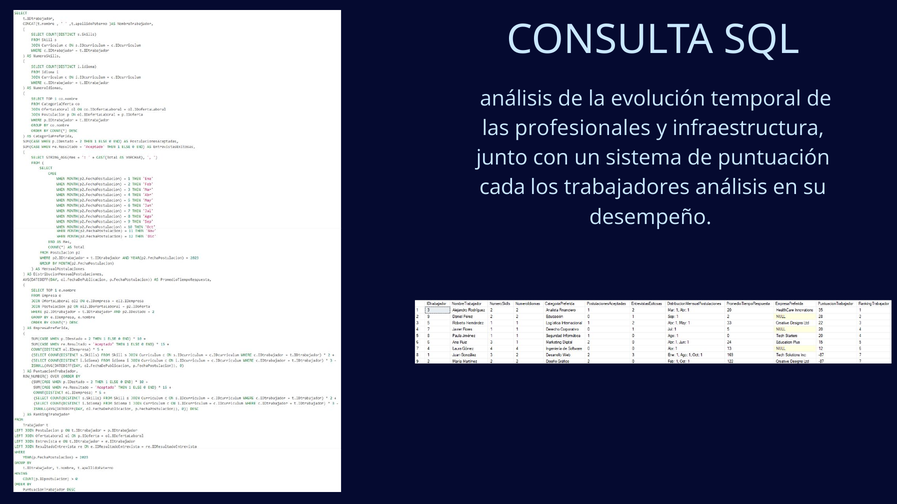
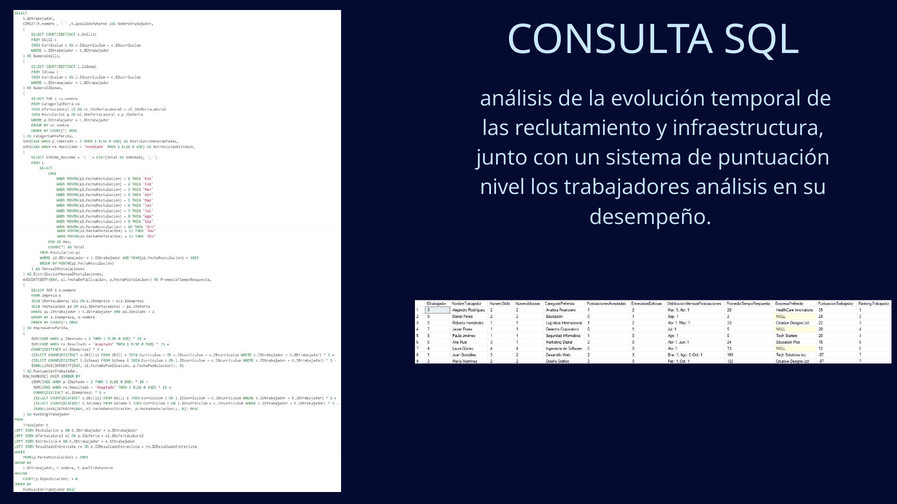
profesionales: profesionales -> reclutamiento
cada: cada -> nivel
